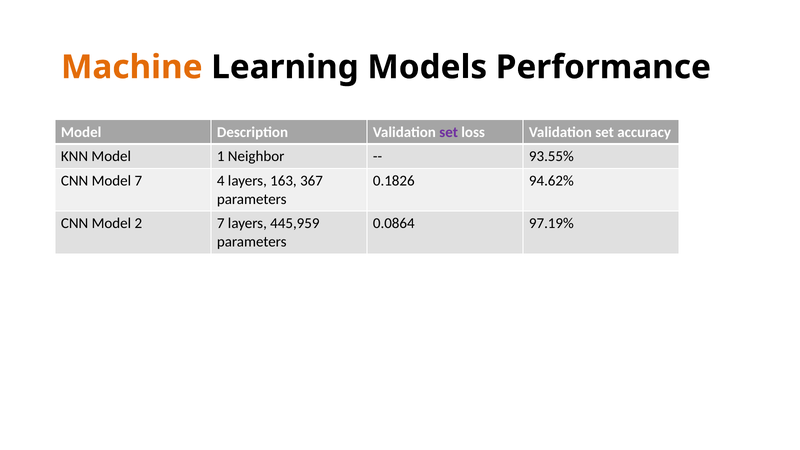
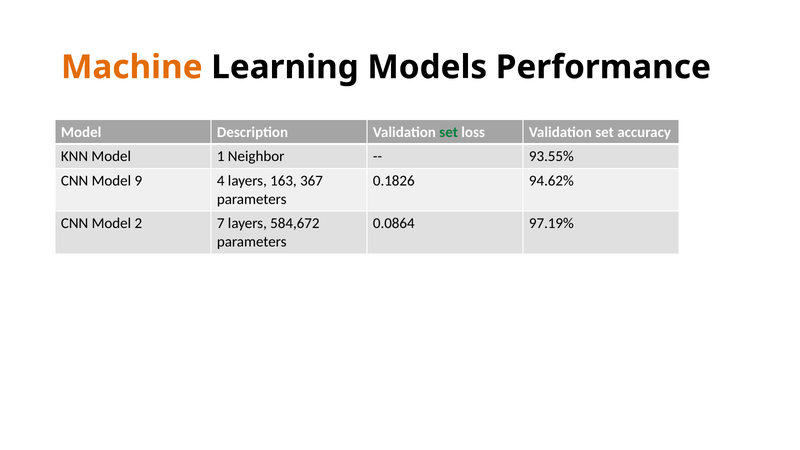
set at (449, 132) colour: purple -> green
Model 7: 7 -> 9
445,959: 445,959 -> 584,672
